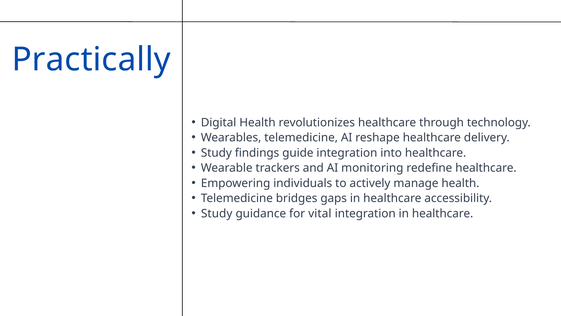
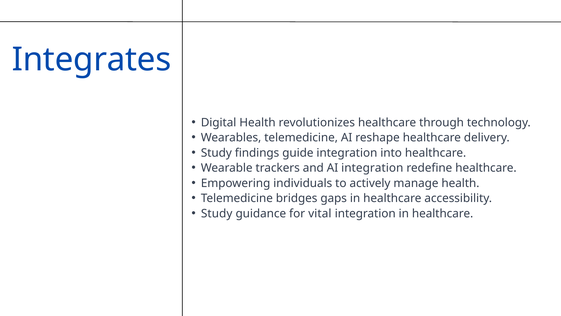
Practically: Practically -> Integrates
AI monitoring: monitoring -> integration
